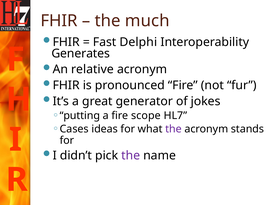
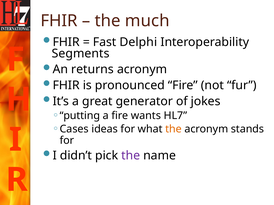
Generates: Generates -> Segments
relative: relative -> returns
scope: scope -> wants
the at (174, 129) colour: purple -> orange
